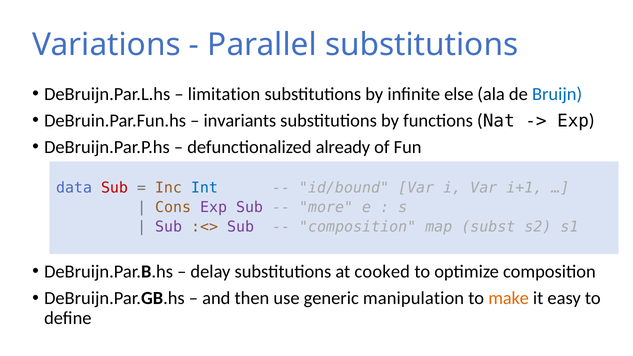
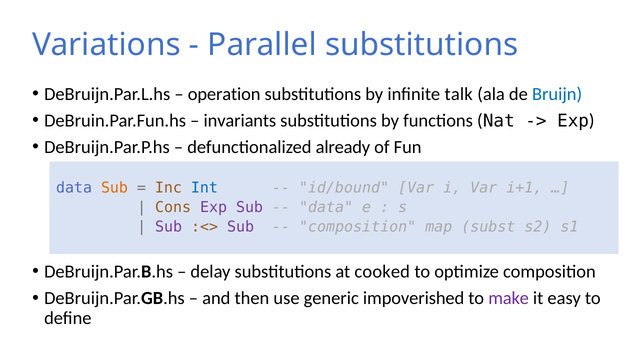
limitation: limitation -> operation
else: else -> talk
Sub at (114, 188) colour: red -> orange
more at (326, 207): more -> data
manipulation: manipulation -> impoverished
make colour: orange -> purple
